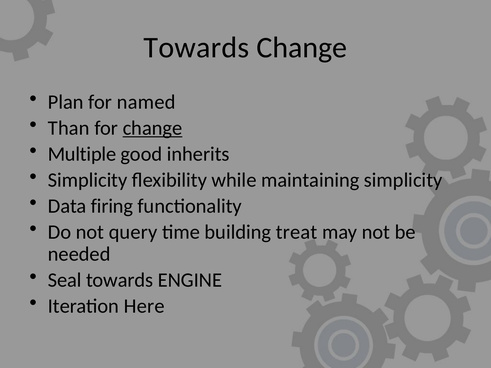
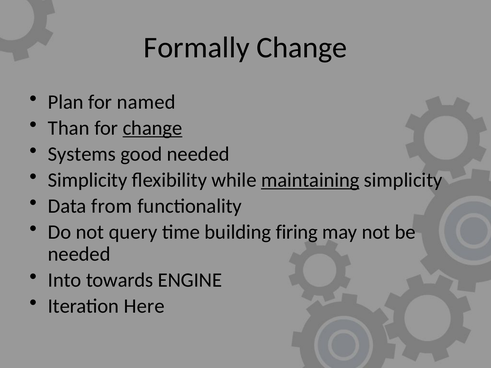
Towards at (196, 48): Towards -> Formally
Multiple: Multiple -> Systems
good inherits: inherits -> needed
maintaining underline: none -> present
firing: firing -> from
treat: treat -> firing
Seal: Seal -> Into
